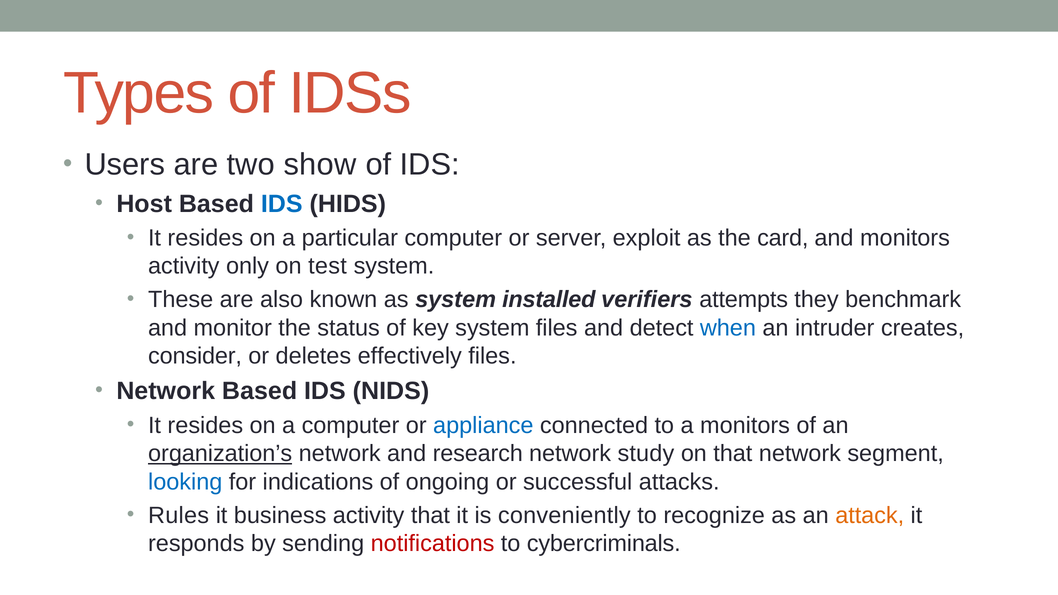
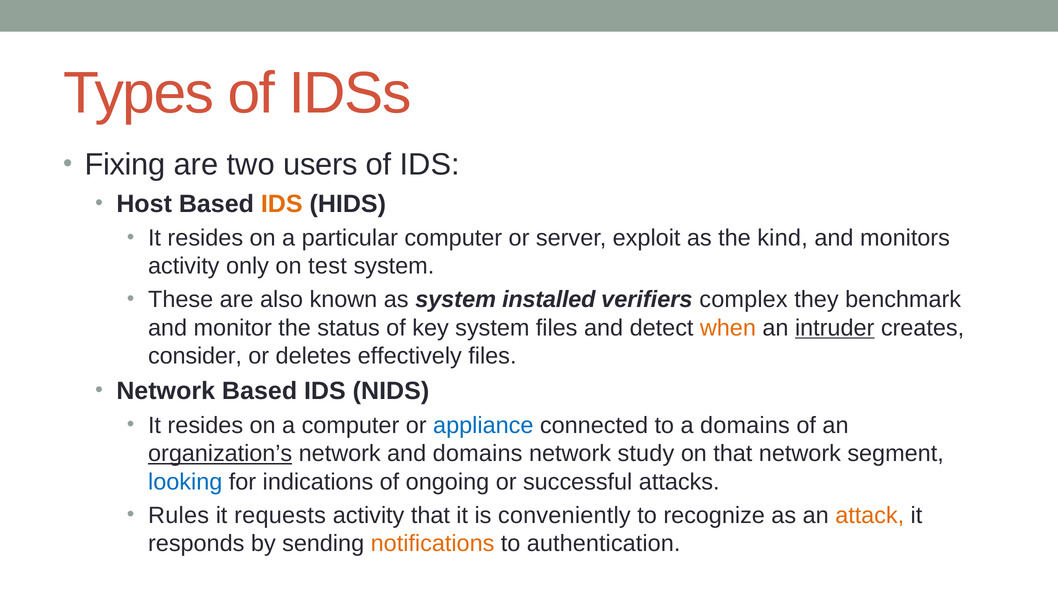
Users: Users -> Fixing
show: show -> users
IDS at (282, 204) colour: blue -> orange
card: card -> kind
attempts: attempts -> complex
when colour: blue -> orange
intruder underline: none -> present
a monitors: monitors -> domains
and research: research -> domains
business: business -> requests
notifications colour: red -> orange
cybercriminals: cybercriminals -> authentication
